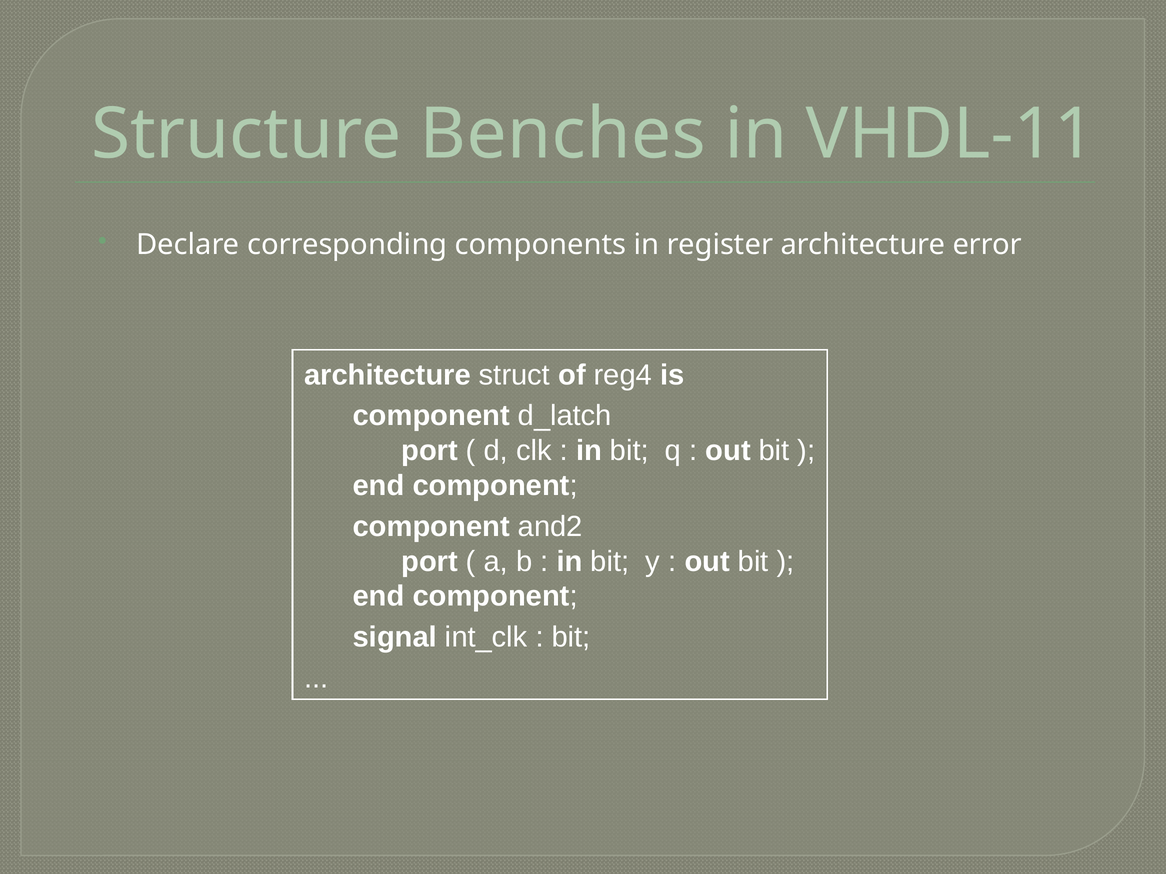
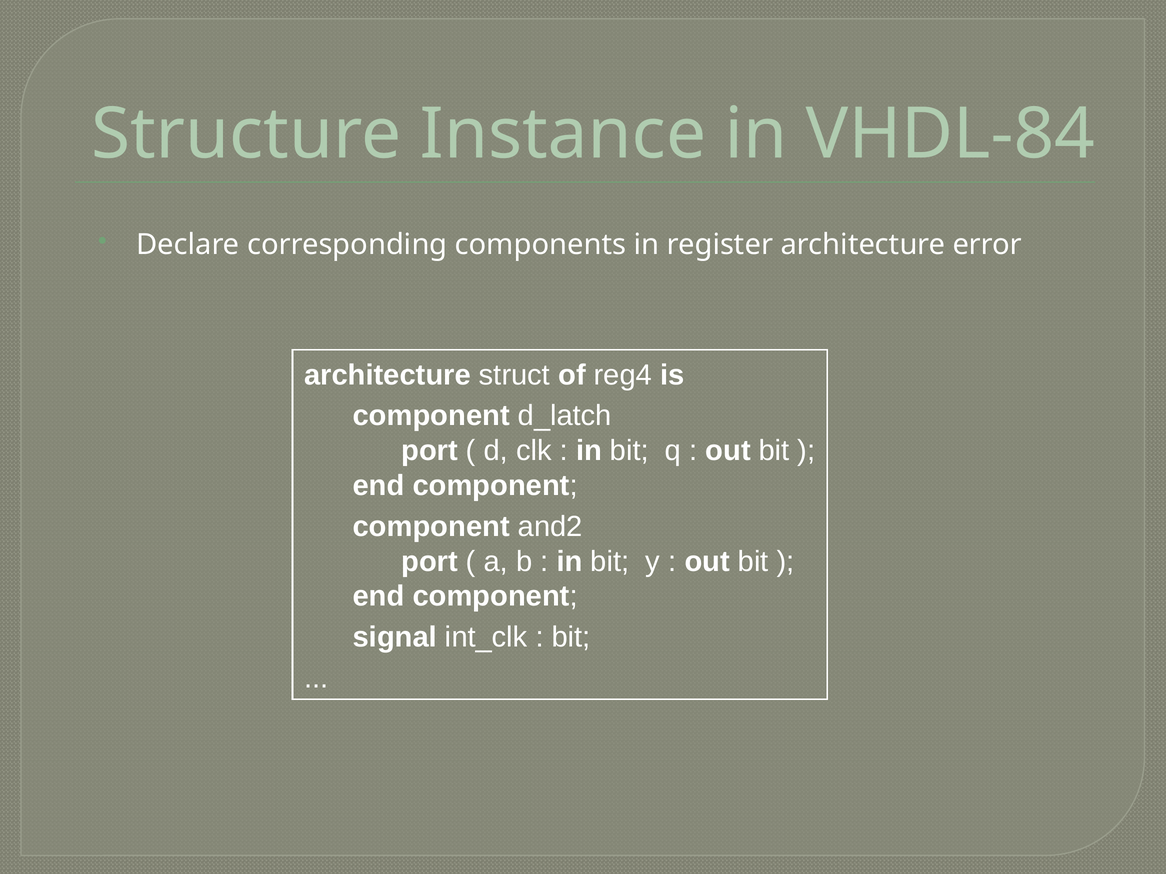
Benches: Benches -> Instance
VHDL-11: VHDL-11 -> VHDL-84
